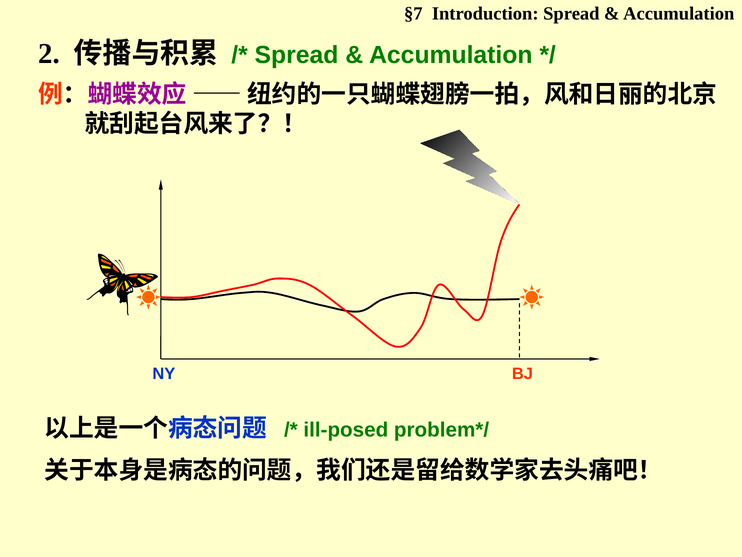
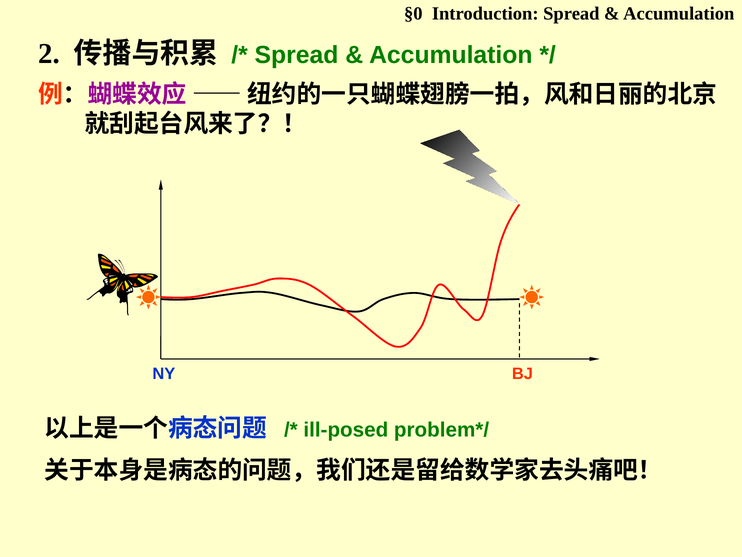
§7: §7 -> §0
